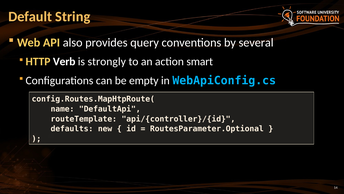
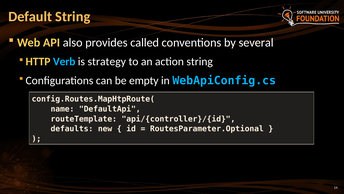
query: query -> called
Verb colour: white -> light blue
strongly: strongly -> strategy
action smart: smart -> string
